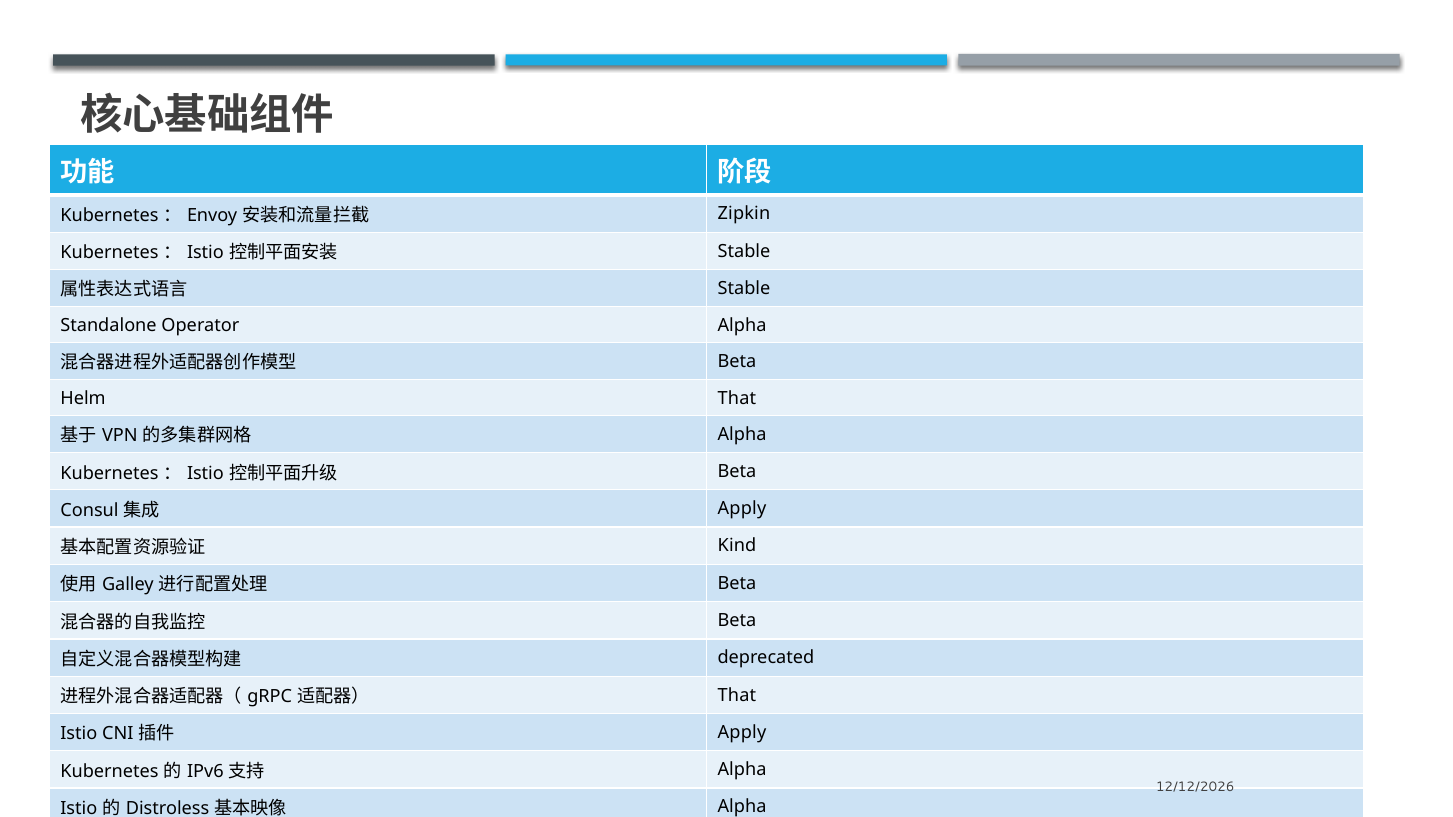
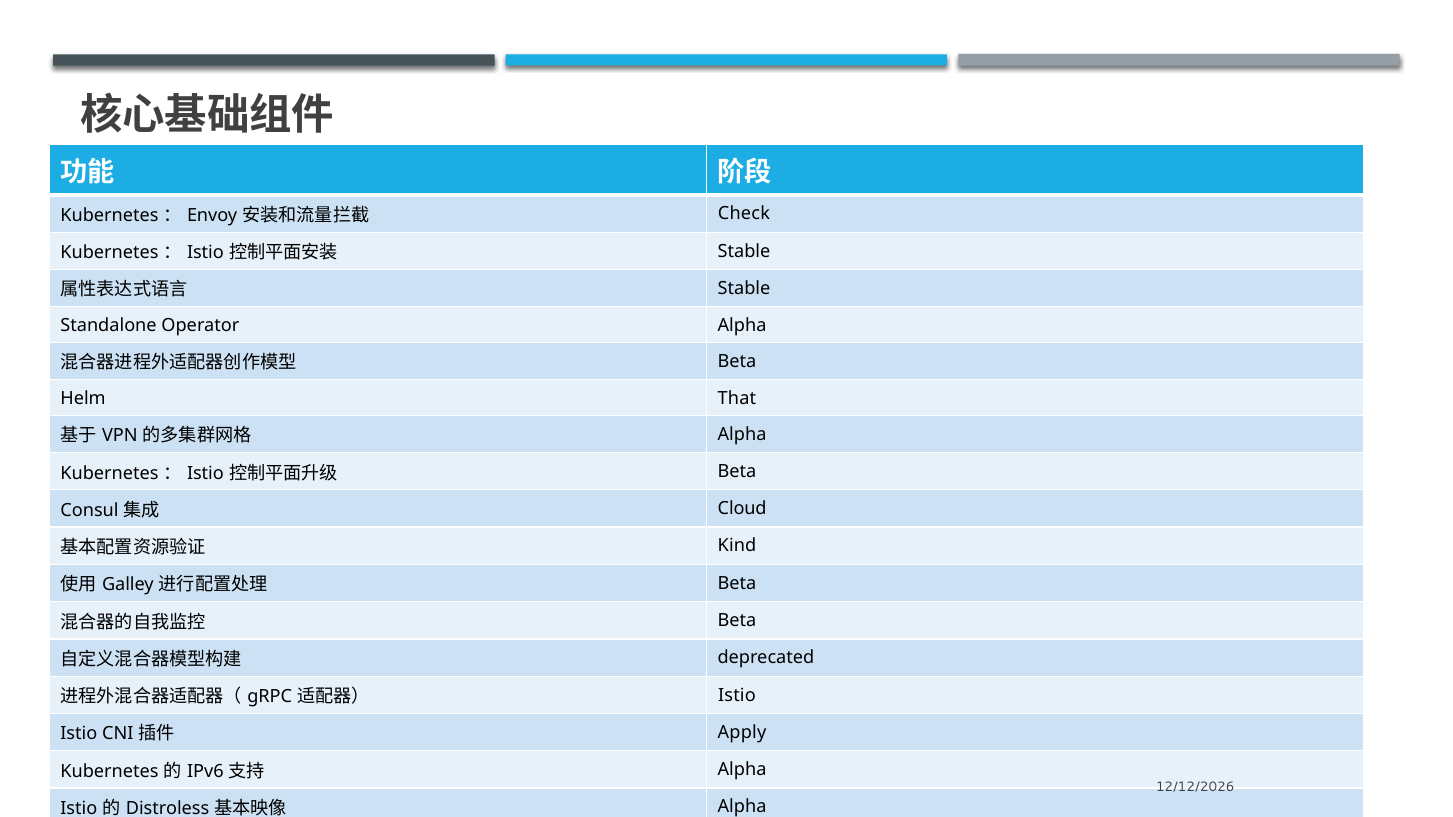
Zipkin: Zipkin -> Check
Apply at (742, 509): Apply -> Cloud
That at (737, 695): That -> Istio
